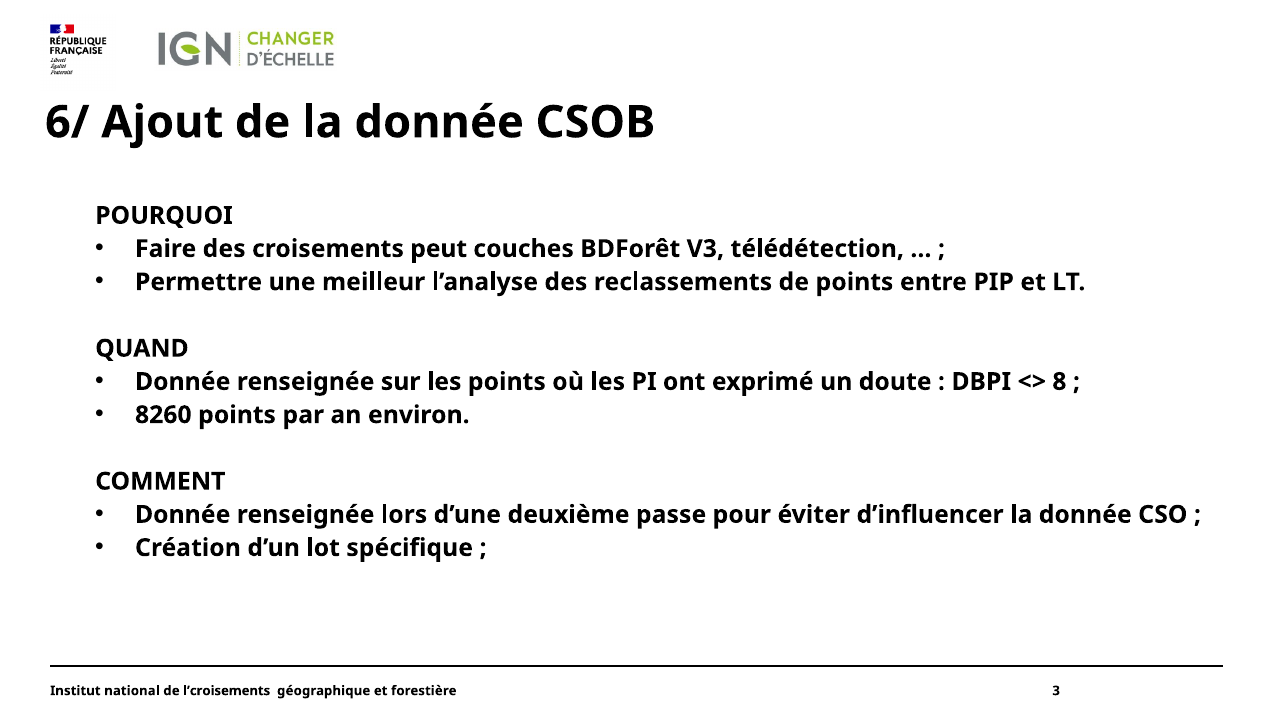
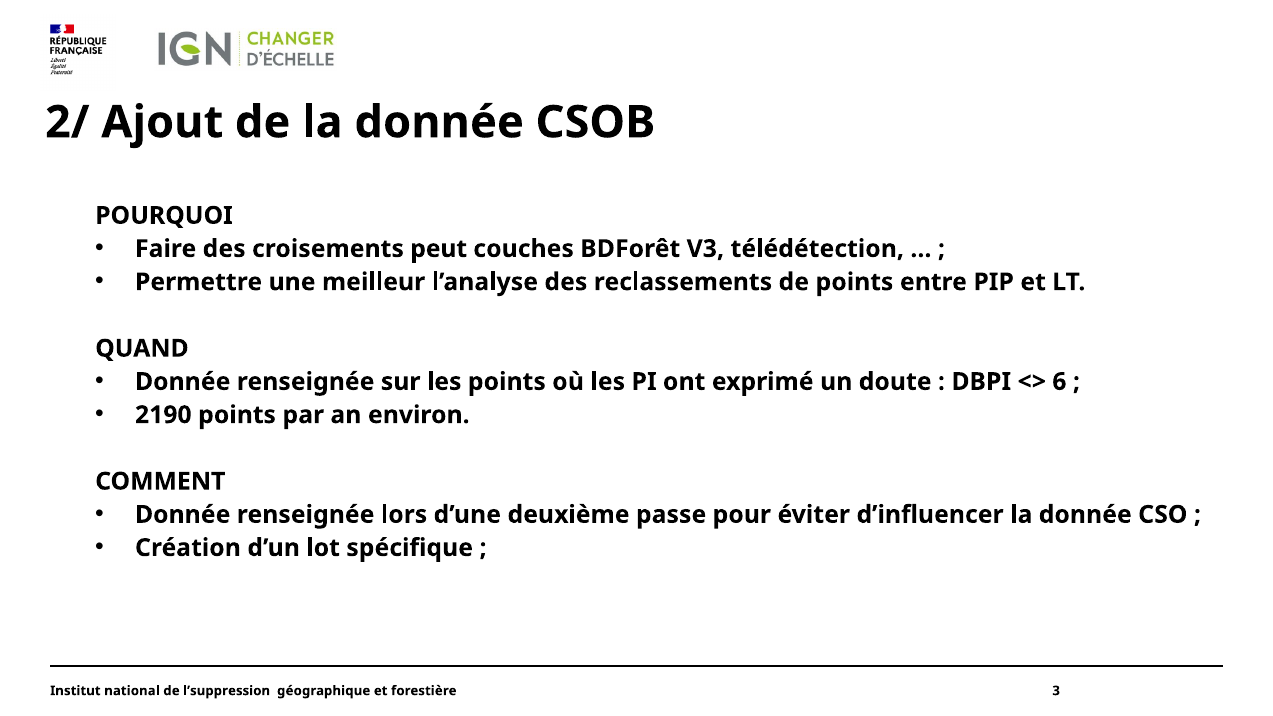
6/: 6/ -> 2/
8: 8 -> 6
8260: 8260 -> 2190
l’croisements: l’croisements -> l’suppression
